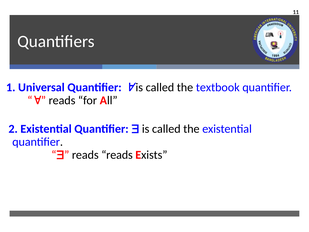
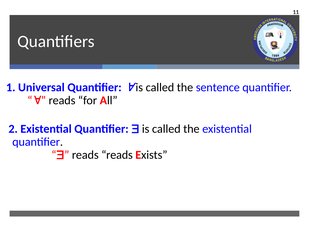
textbook: textbook -> sentence
